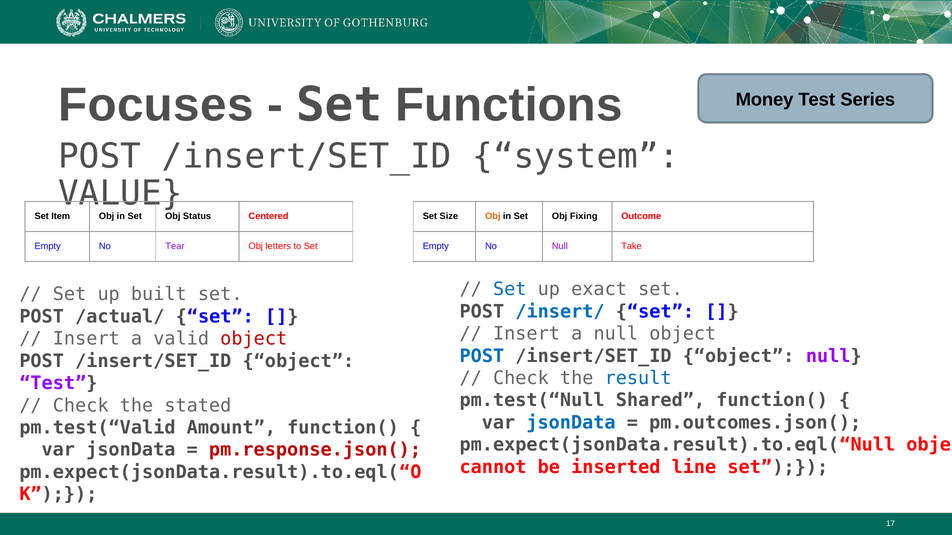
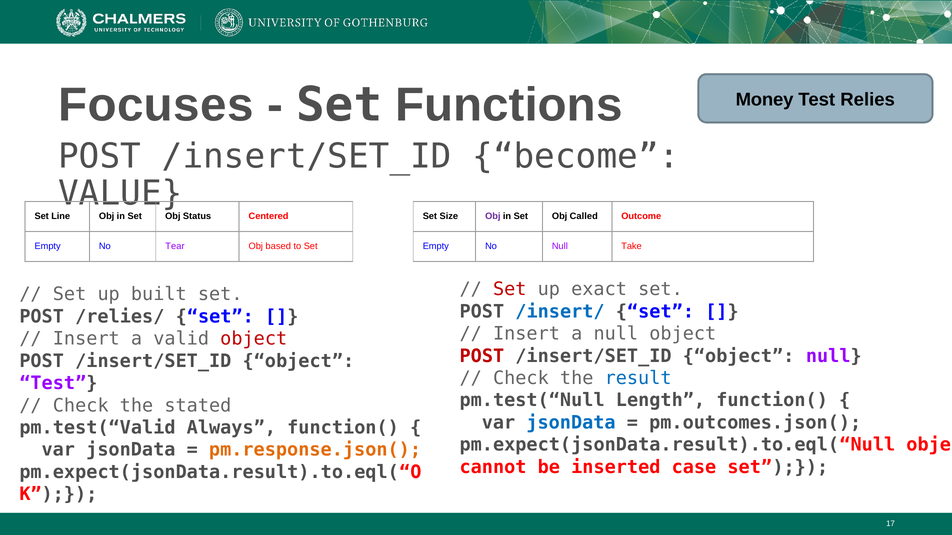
Series: Series -> Relies
system: system -> become
Item: Item -> Line
Obj at (493, 216) colour: orange -> purple
Fixing: Fixing -> Called
letters: letters -> based
Set at (510, 290) colour: blue -> red
/actual/: /actual/ -> /relies/
POST at (482, 356) colour: blue -> red
Shared: Shared -> Length
Amount: Amount -> Always
pm.response.json( colour: red -> orange
line: line -> case
